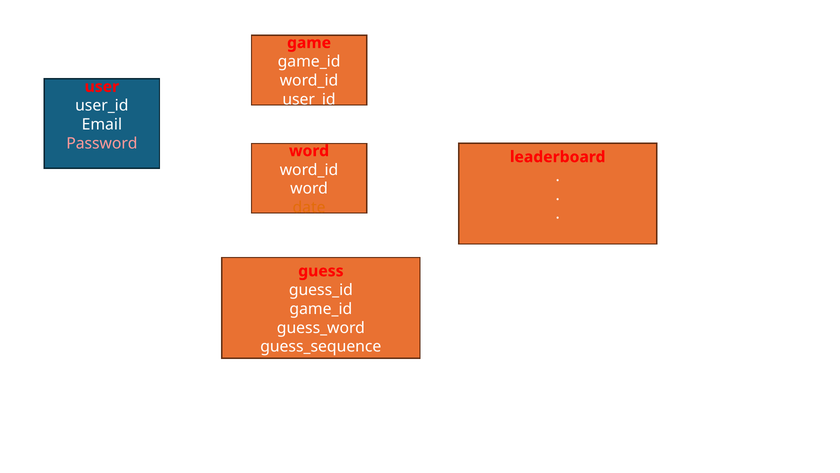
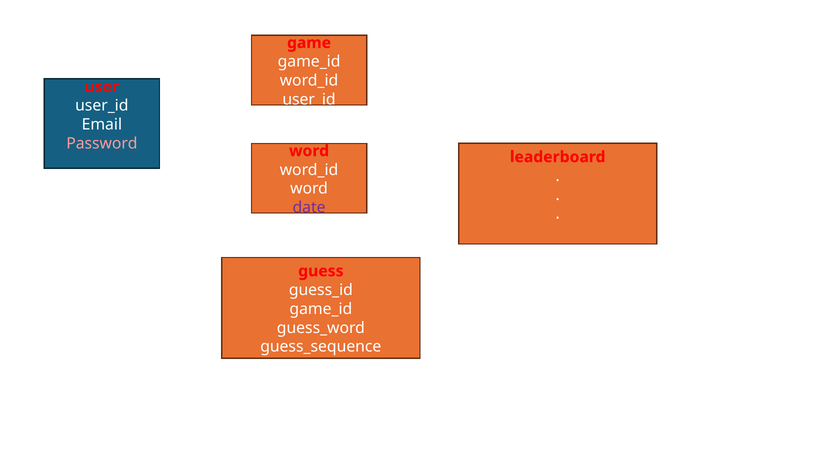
date colour: orange -> purple
